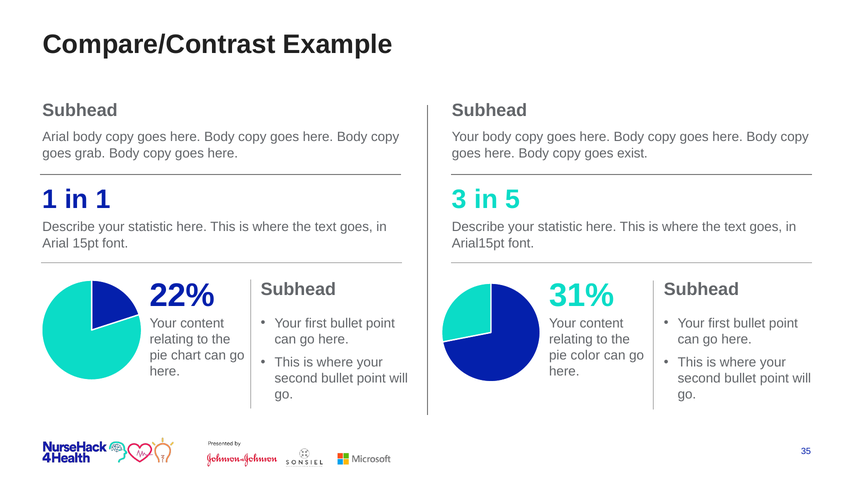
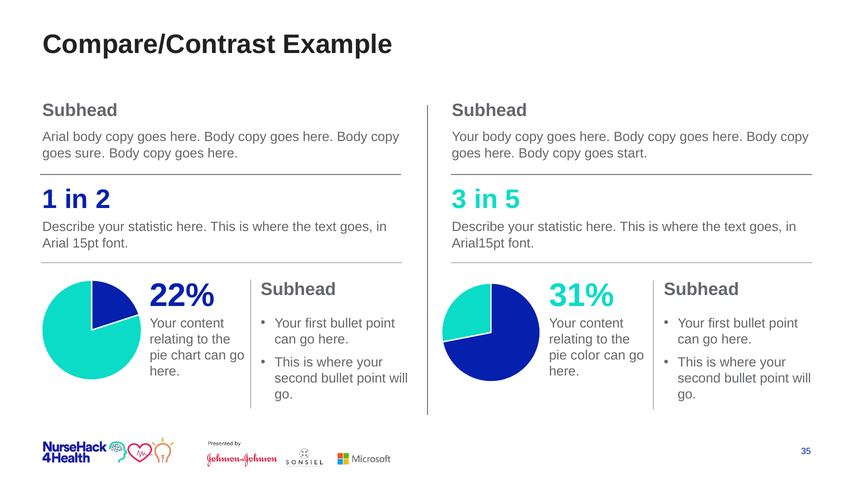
grab: grab -> sure
exist: exist -> start
in 1: 1 -> 2
